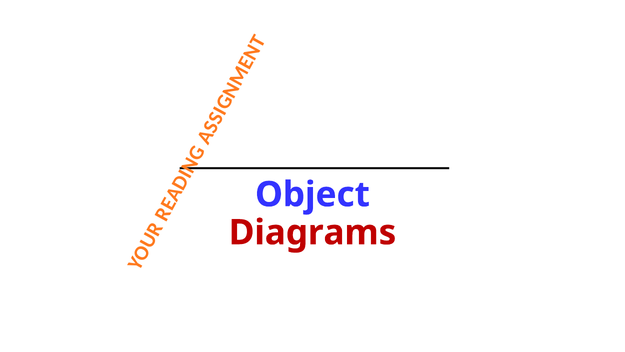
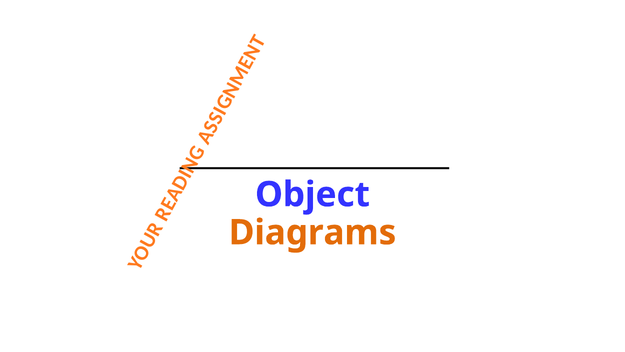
Diagrams colour: red -> orange
